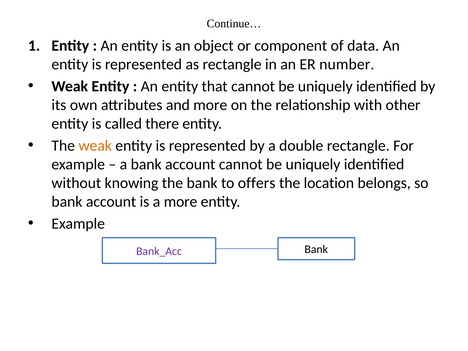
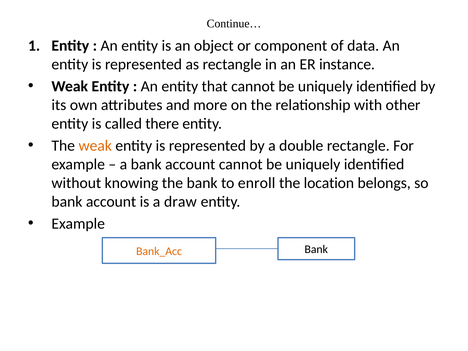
number: number -> instance
offers: offers -> enroll
a more: more -> draw
Bank_Acc colour: purple -> orange
